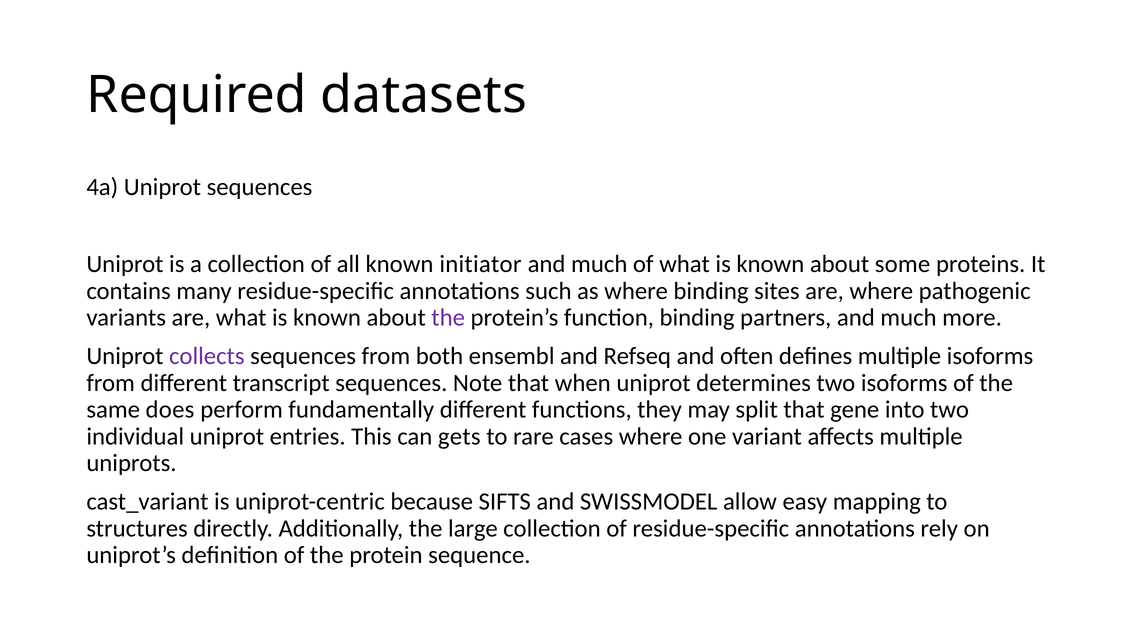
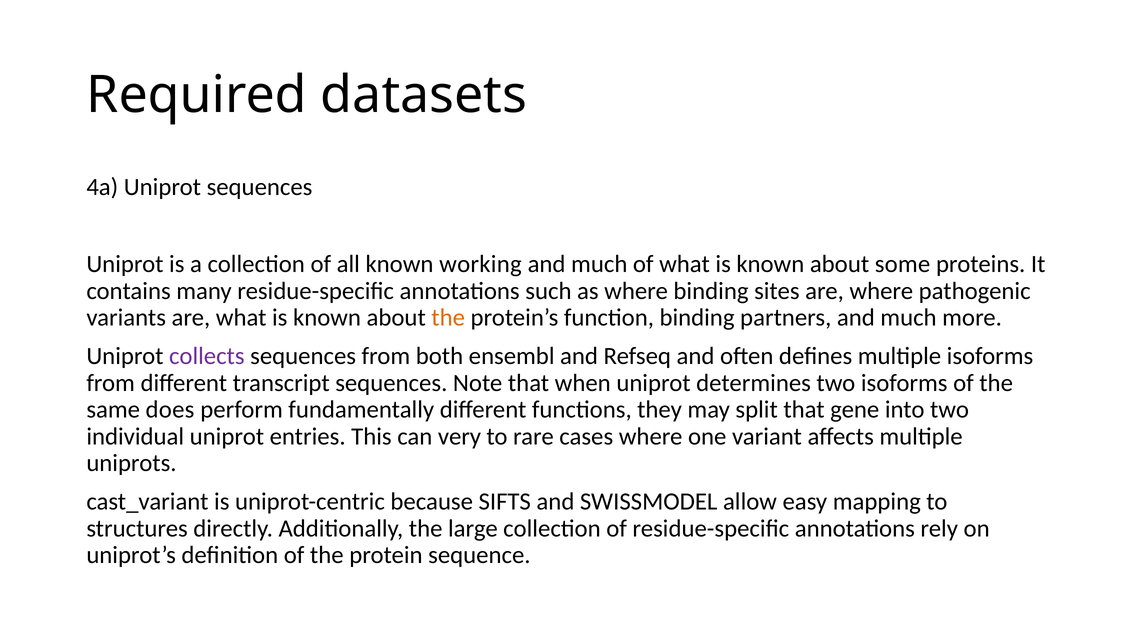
initiator: initiator -> working
the at (448, 318) colour: purple -> orange
gets: gets -> very
